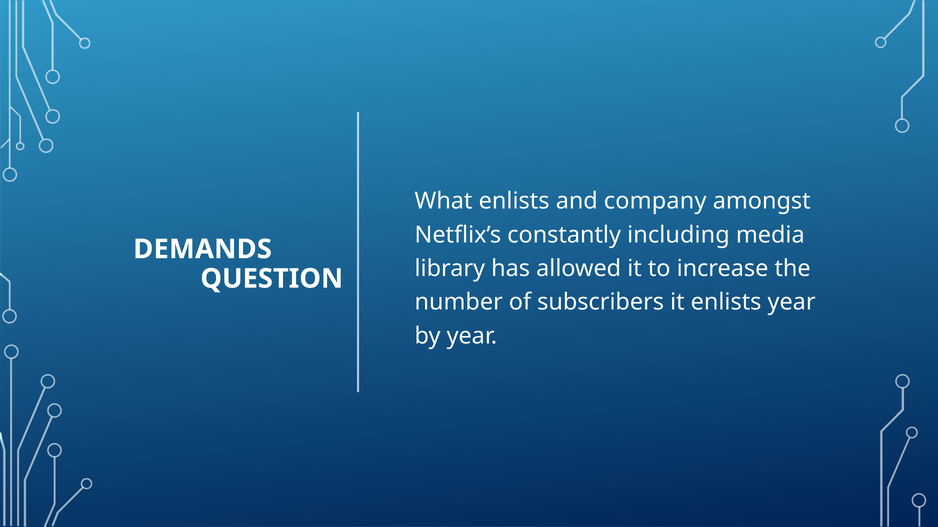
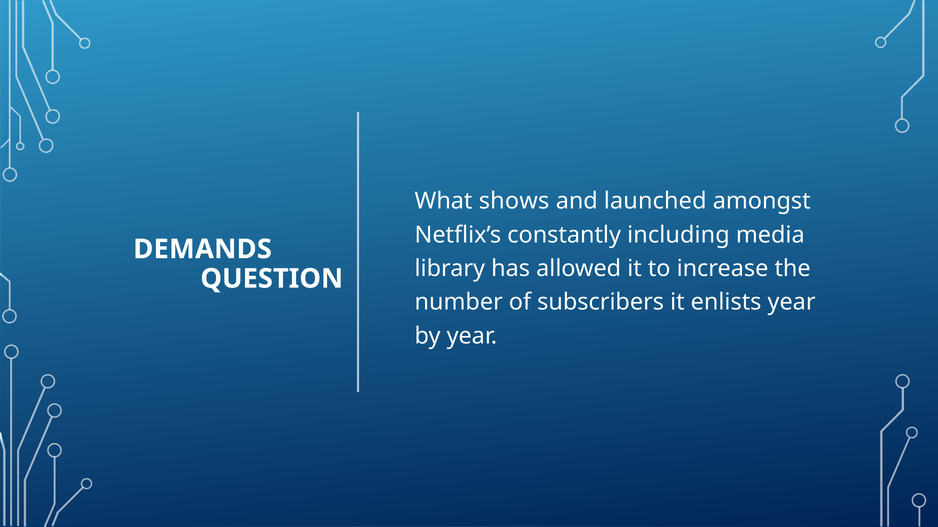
What enlists: enlists -> shows
company: company -> launched
